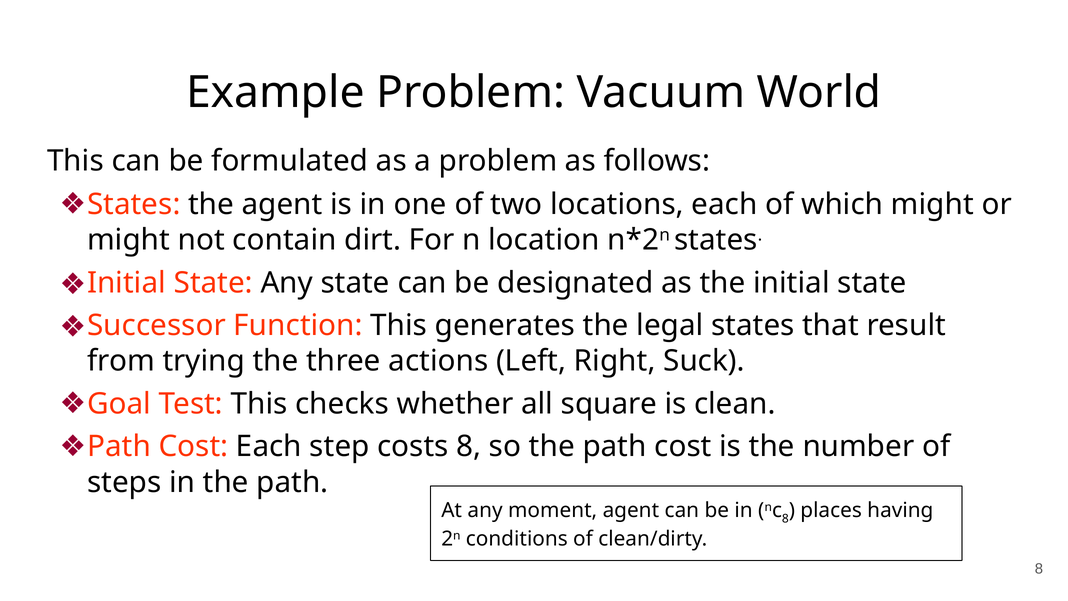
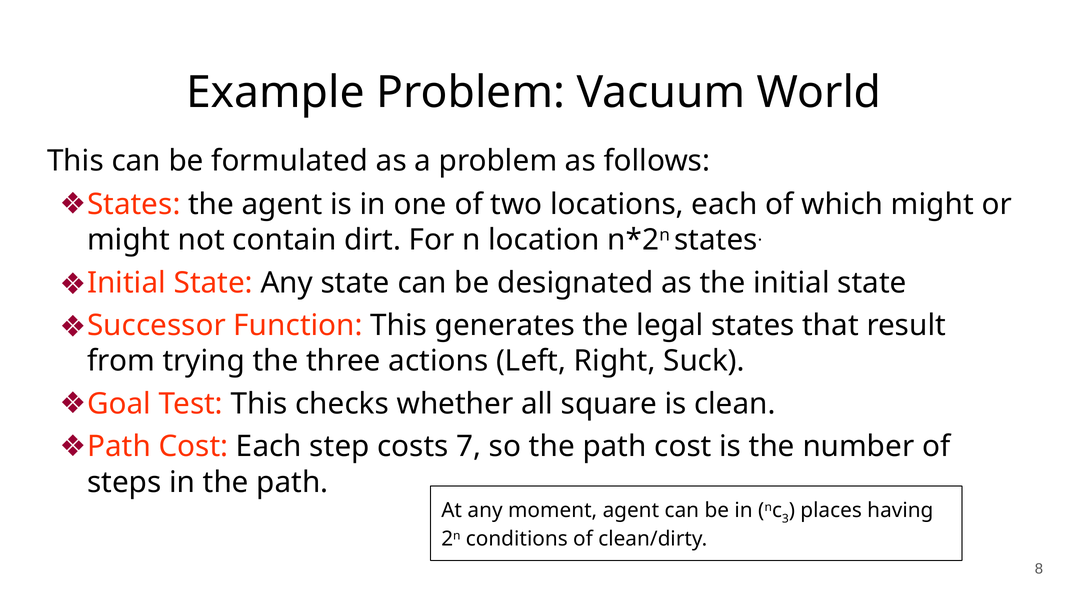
costs 8: 8 -> 7
8 at (785, 518): 8 -> 3
